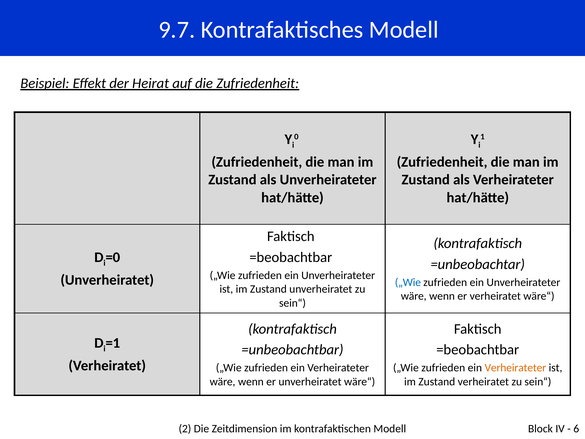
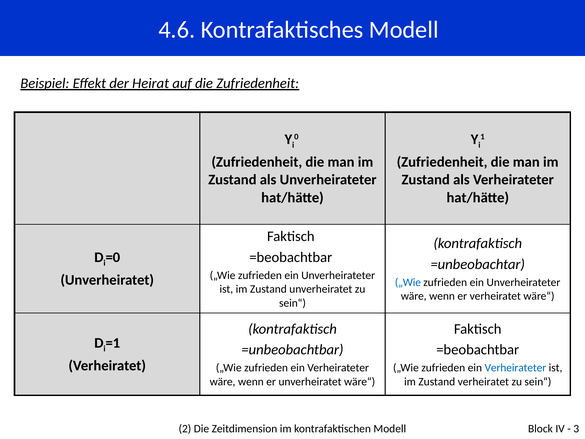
9.7: 9.7 -> 4.6
Verheirateter at (515, 368) colour: orange -> blue
6: 6 -> 3
